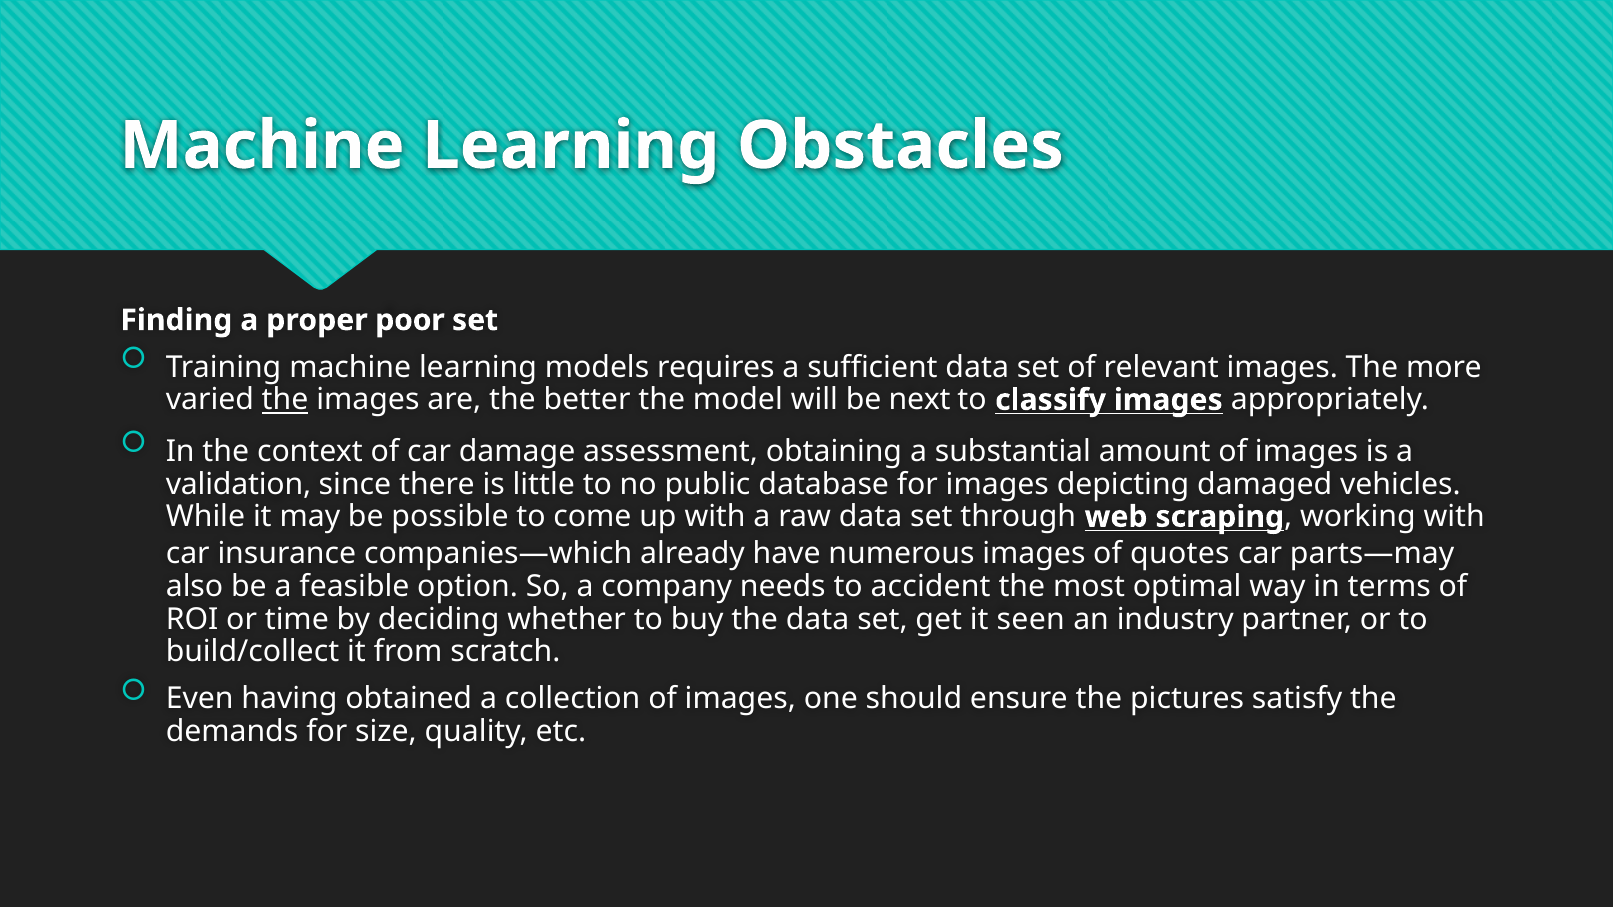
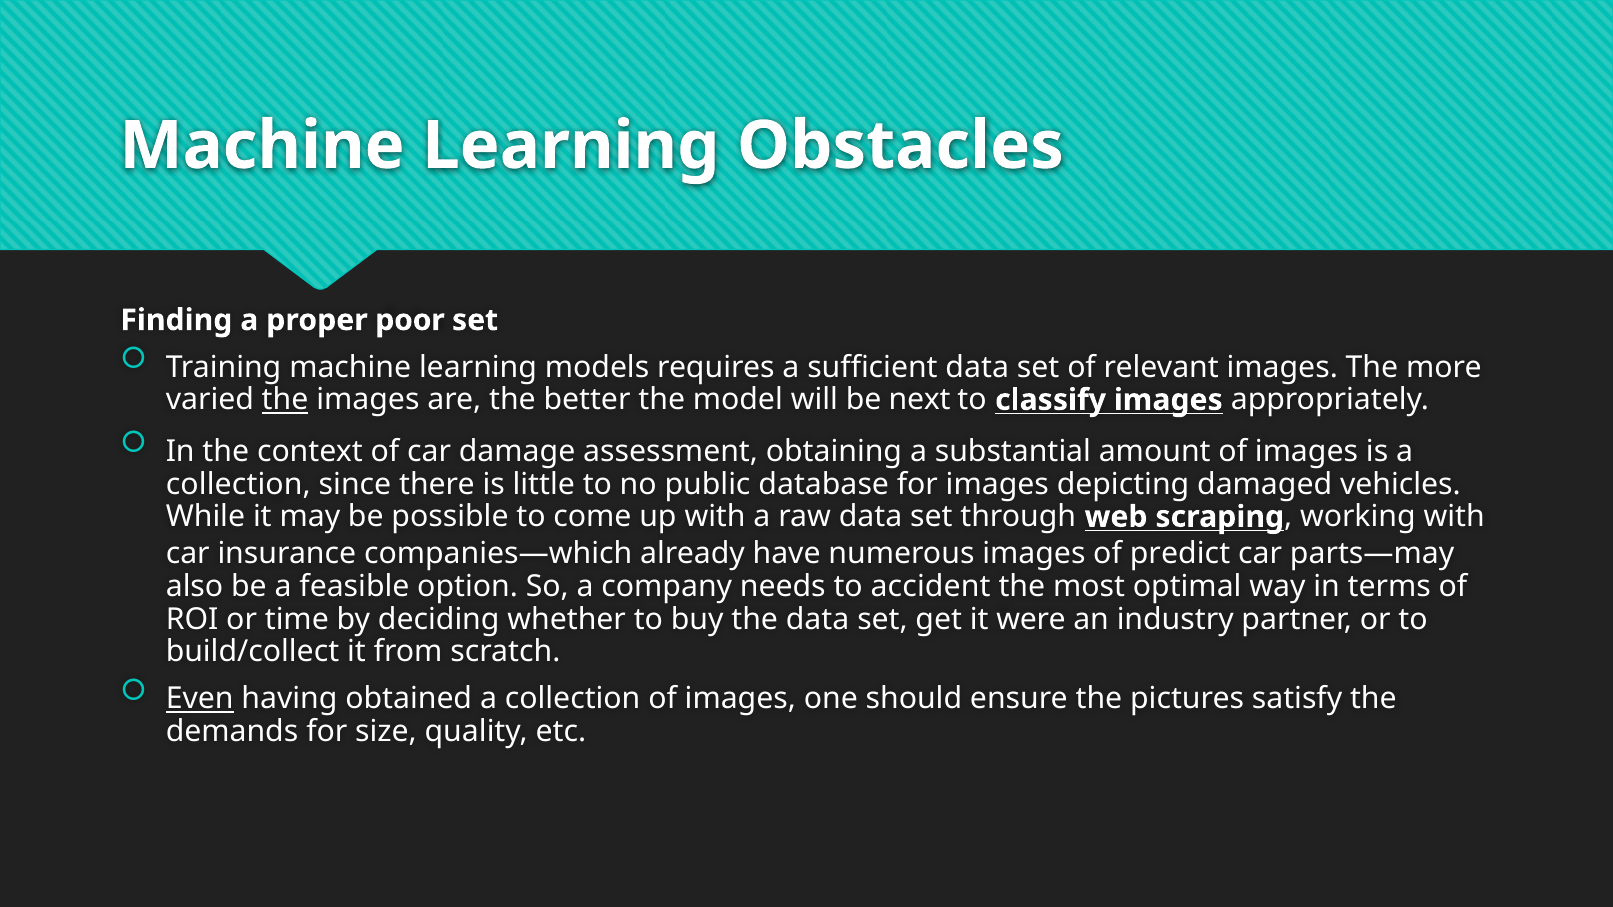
validation at (238, 484): validation -> collection
quotes: quotes -> predict
seen: seen -> were
Even underline: none -> present
